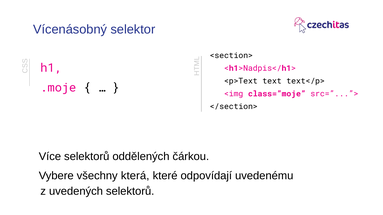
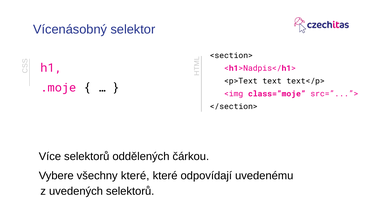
všechny která: která -> které
